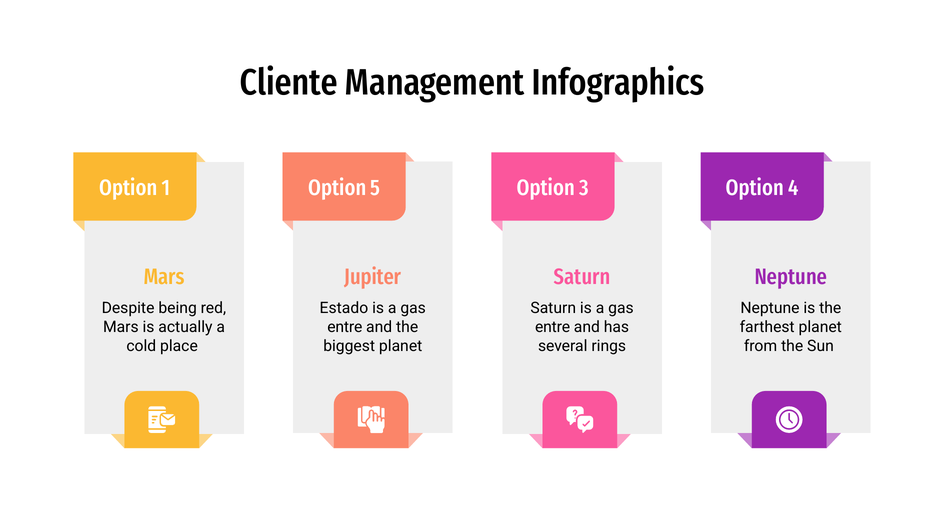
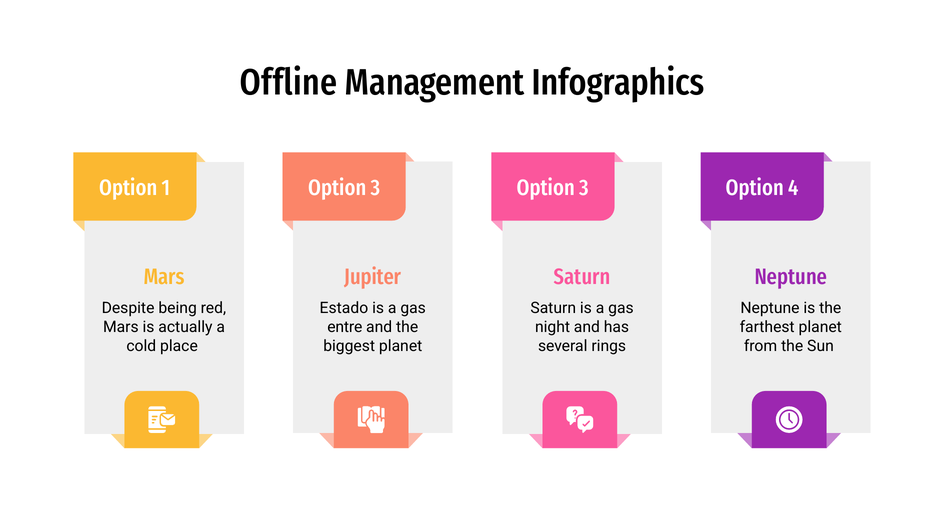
Cliente: Cliente -> Offline
5 at (375, 188): 5 -> 3
entre at (553, 327): entre -> night
